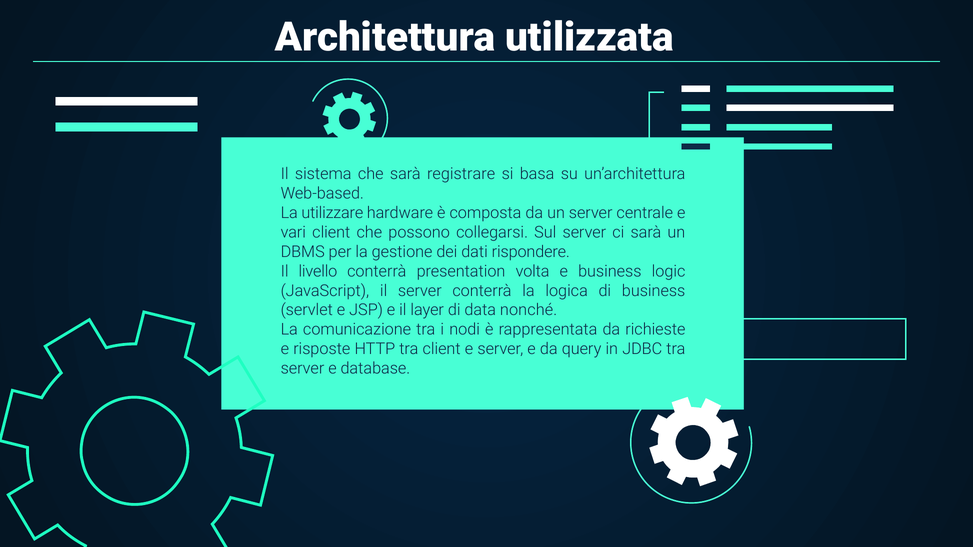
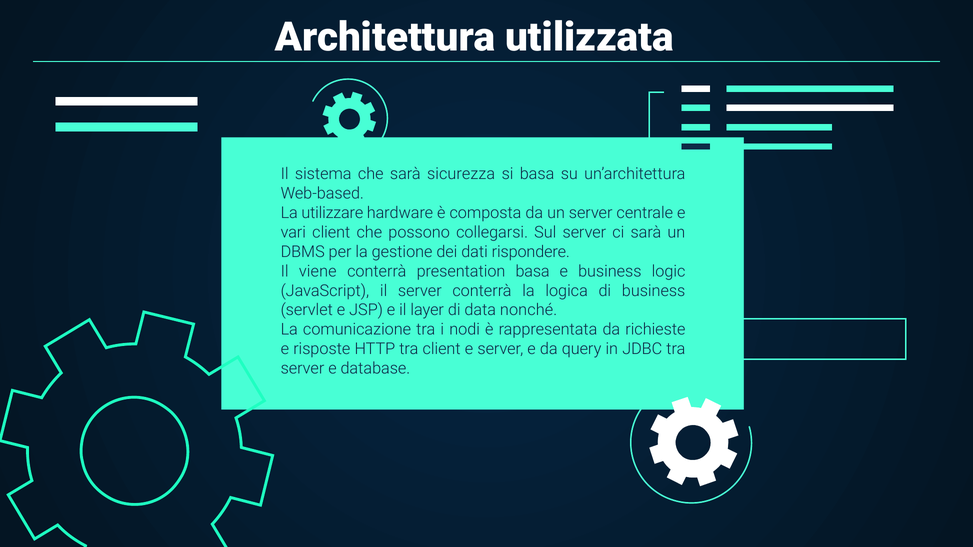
registrare: registrare -> sicurezza
livello: livello -> viene
presentation volta: volta -> basa
